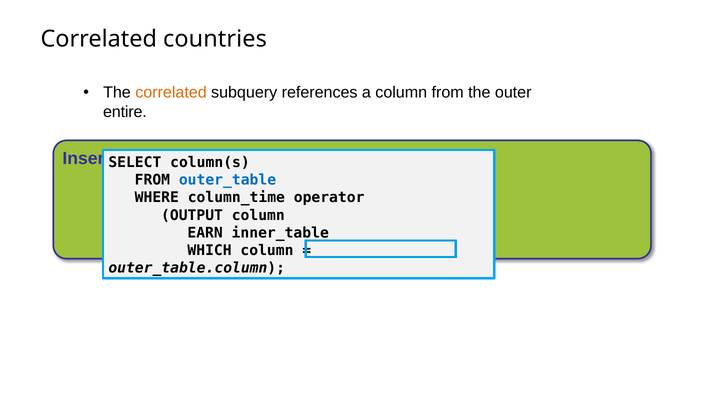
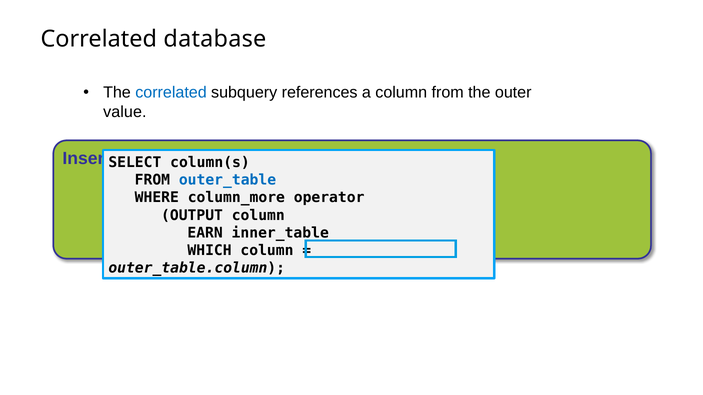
countries: countries -> database
correlated at (171, 93) colour: orange -> blue
entire: entire -> value
column_time: column_time -> column_more
